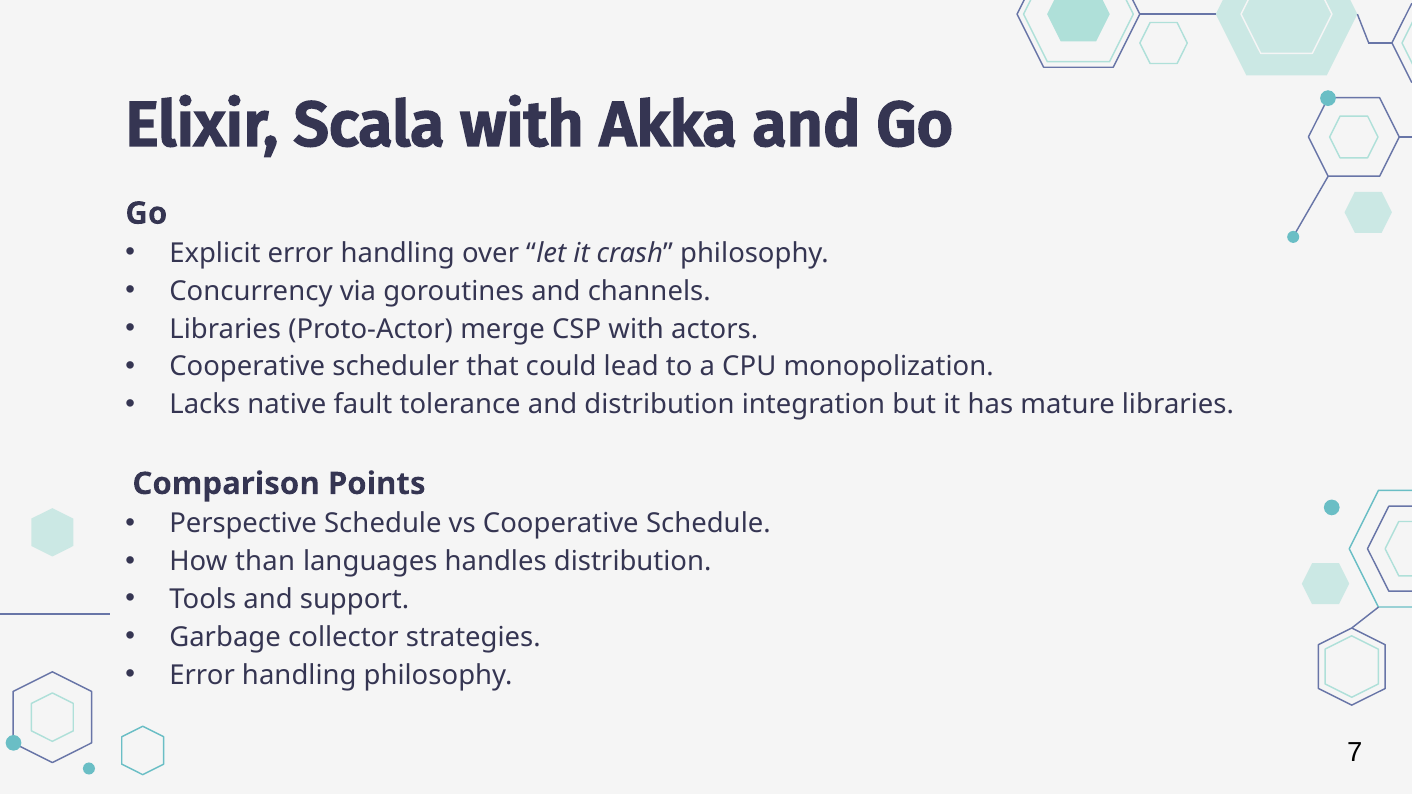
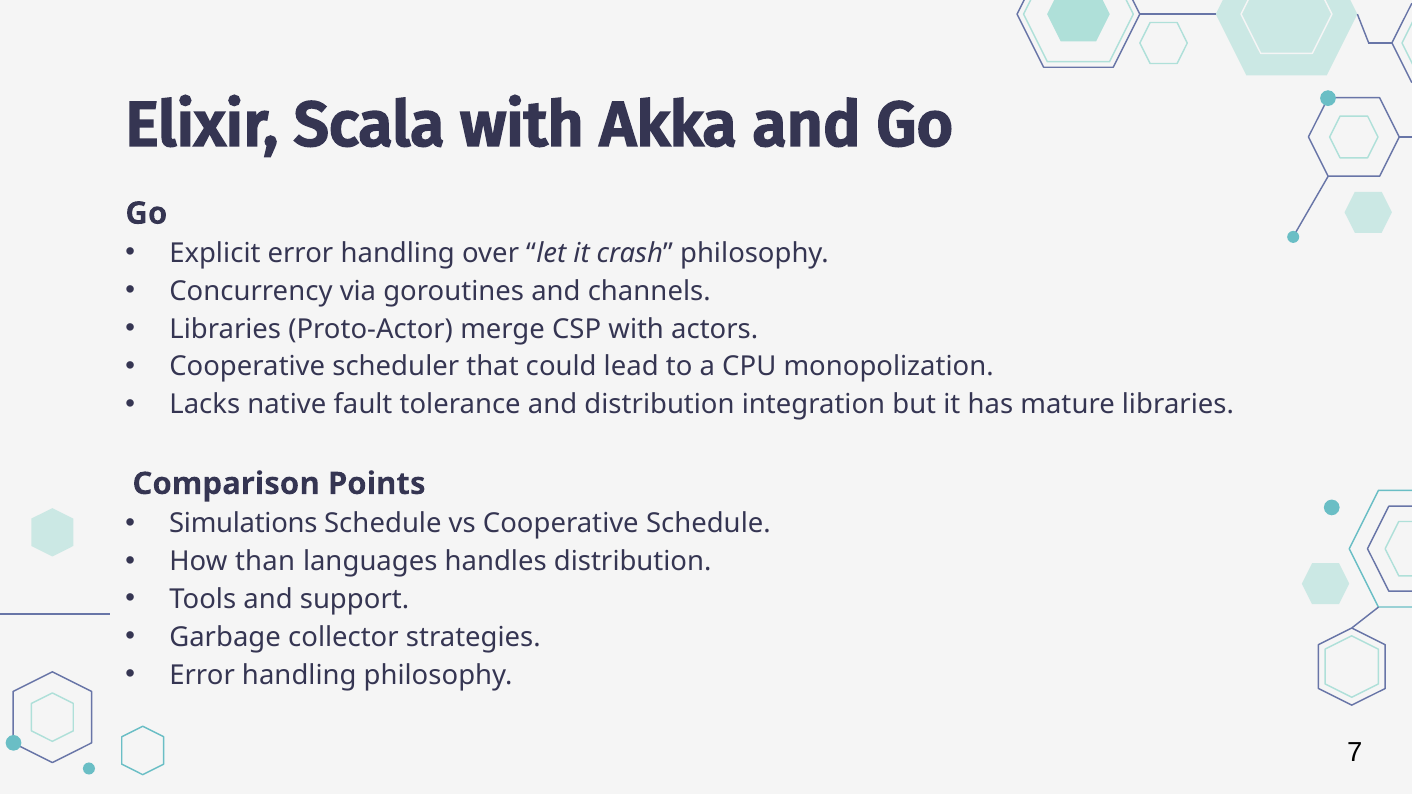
Perspective: Perspective -> Simulations
